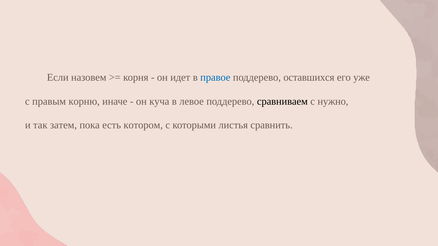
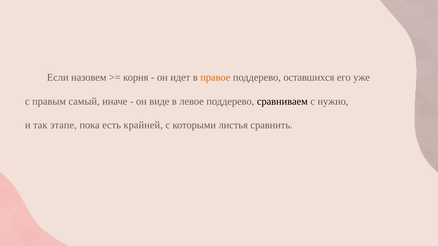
правое colour: blue -> orange
корню: корню -> самый
куча: куча -> виде
затем: затем -> этапе
котором: котором -> крайней
